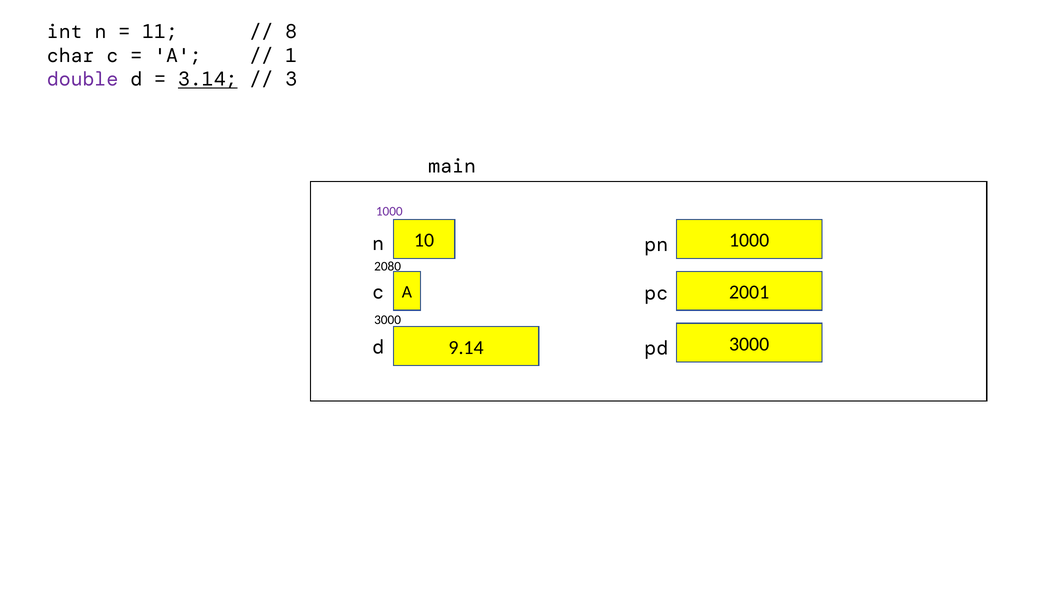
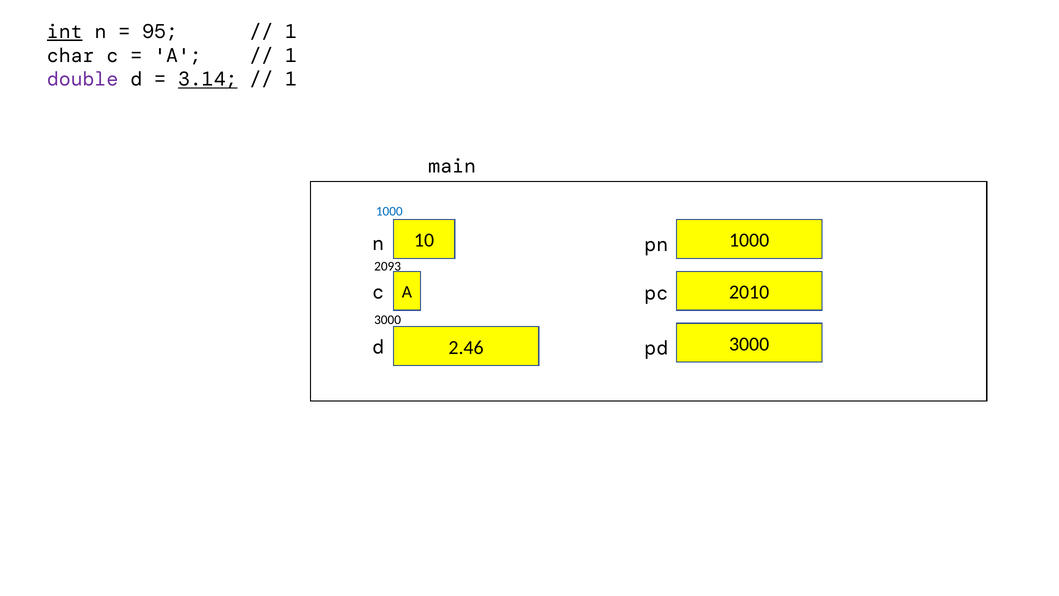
int underline: none -> present
11: 11 -> 95
8 at (291, 32): 8 -> 1
3 at (291, 79): 3 -> 1
1000 at (389, 211) colour: purple -> blue
2080: 2080 -> 2093
2001: 2001 -> 2010
9.14: 9.14 -> 2.46
